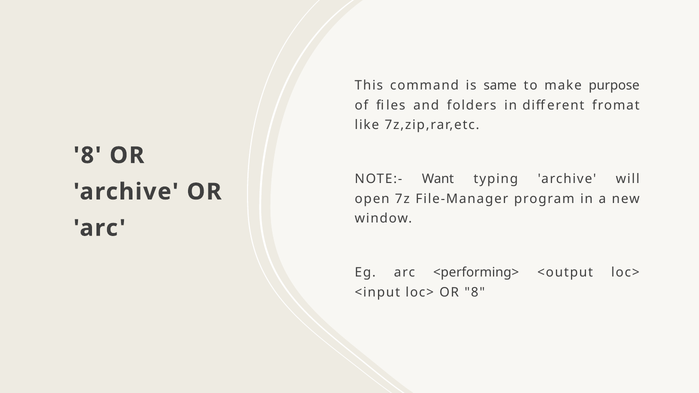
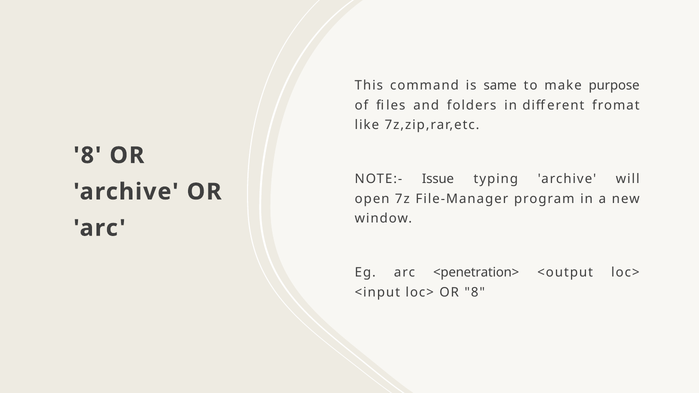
Want: Want -> Issue
<performing>: <performing> -> <penetration>
